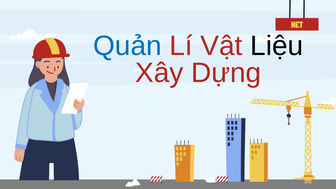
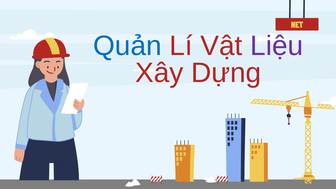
Liệu colour: black -> purple
